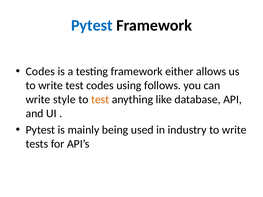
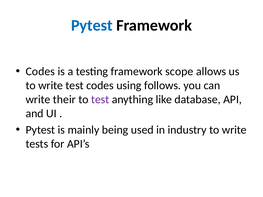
either: either -> scope
style: style -> their
test at (100, 100) colour: orange -> purple
